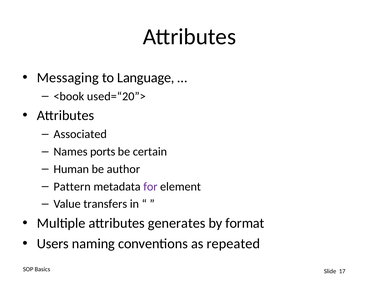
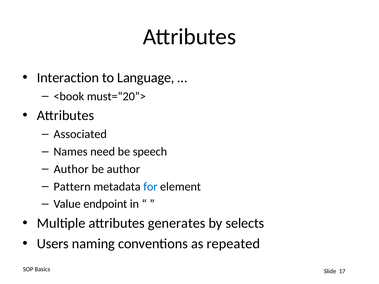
Messaging: Messaging -> Interaction
used=“20”>: used=“20”> -> must=“20”>
ports: ports -> need
certain: certain -> speech
Human at (71, 169): Human -> Author
for colour: purple -> blue
transfers: transfers -> endpoint
format: format -> selects
